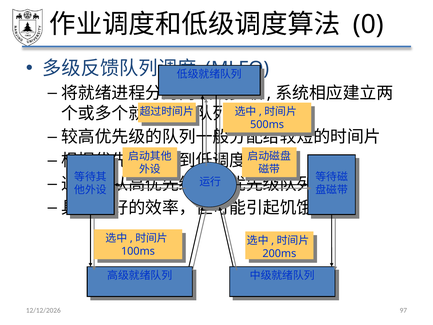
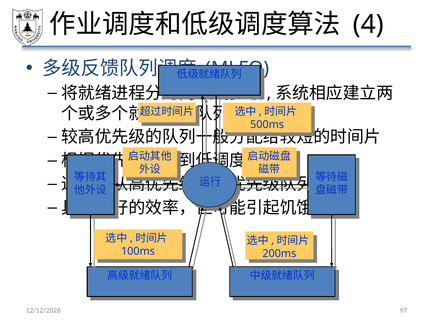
0: 0 -> 4
